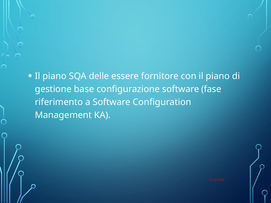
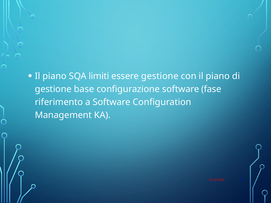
delle: delle -> limiti
essere fornitore: fornitore -> gestione
